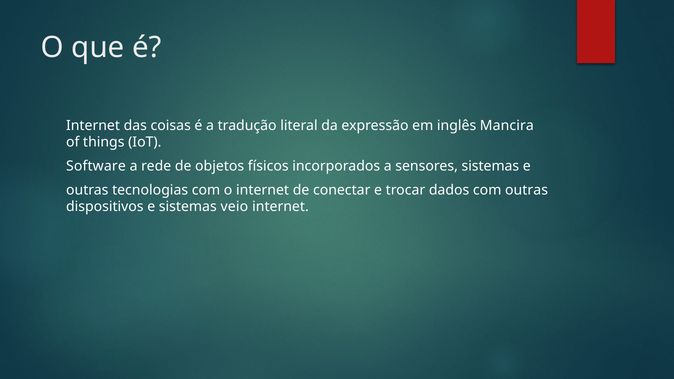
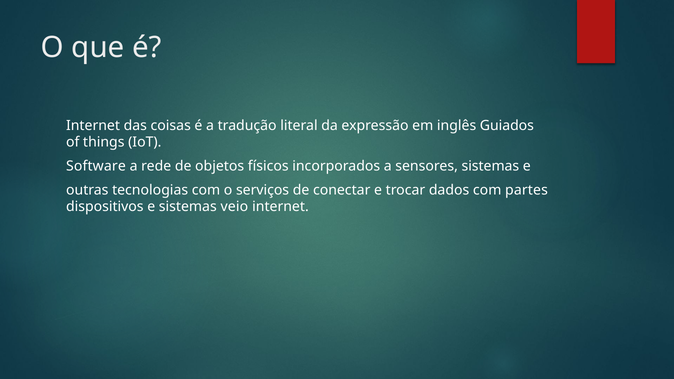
Mancira: Mancira -> Guiados
o internet: internet -> serviços
com outras: outras -> partes
